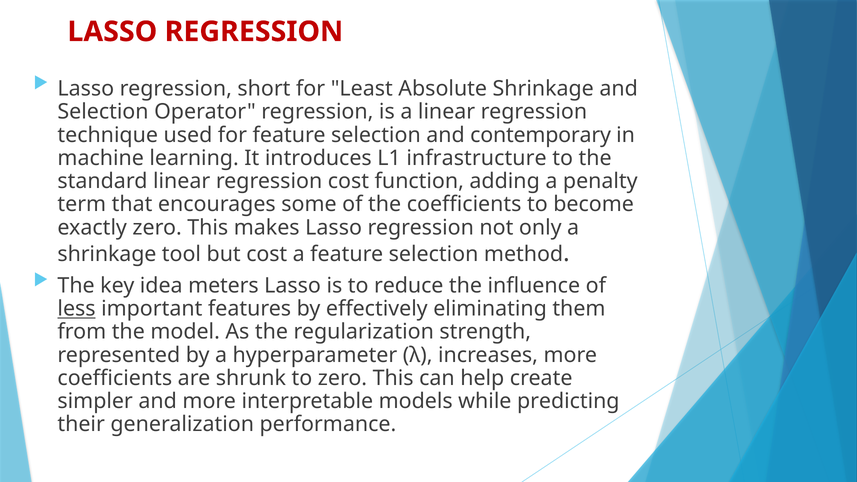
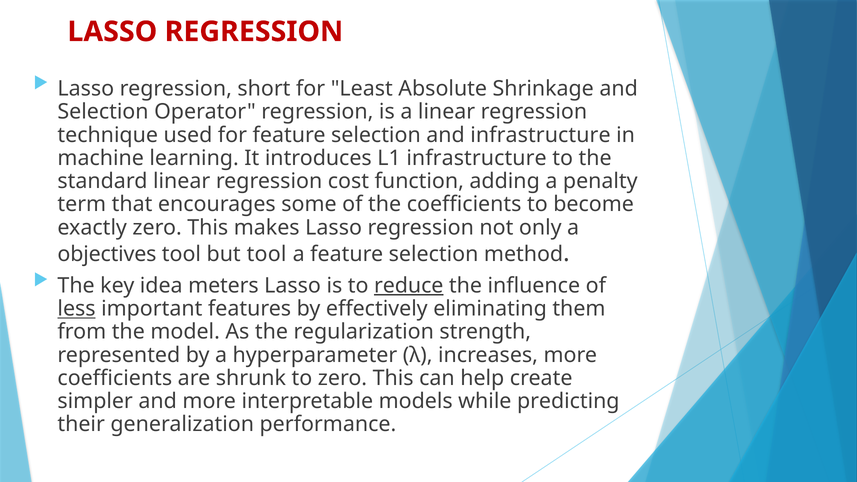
and contemporary: contemporary -> infrastructure
shrinkage at (107, 254): shrinkage -> objectives
but cost: cost -> tool
reduce underline: none -> present
